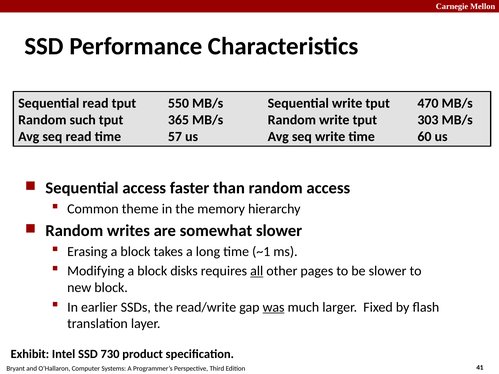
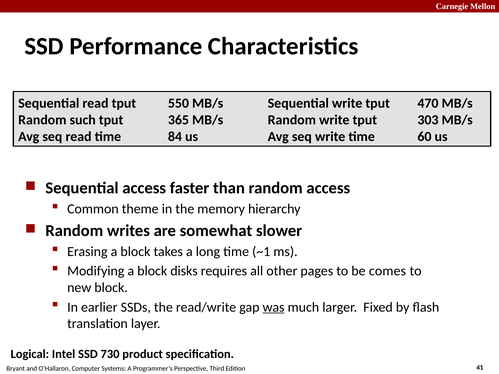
57: 57 -> 84
all underline: present -> none
be slower: slower -> comes
Exhibit: Exhibit -> Logical
